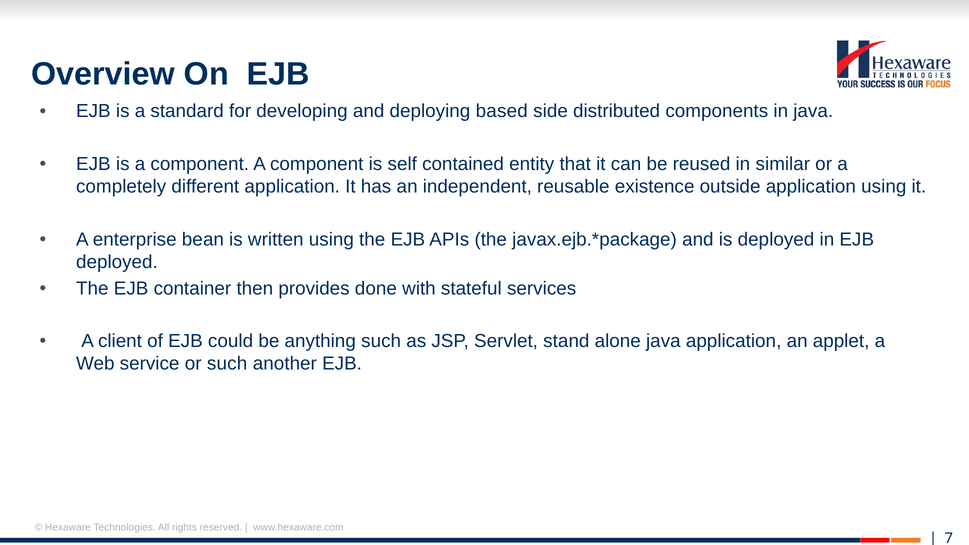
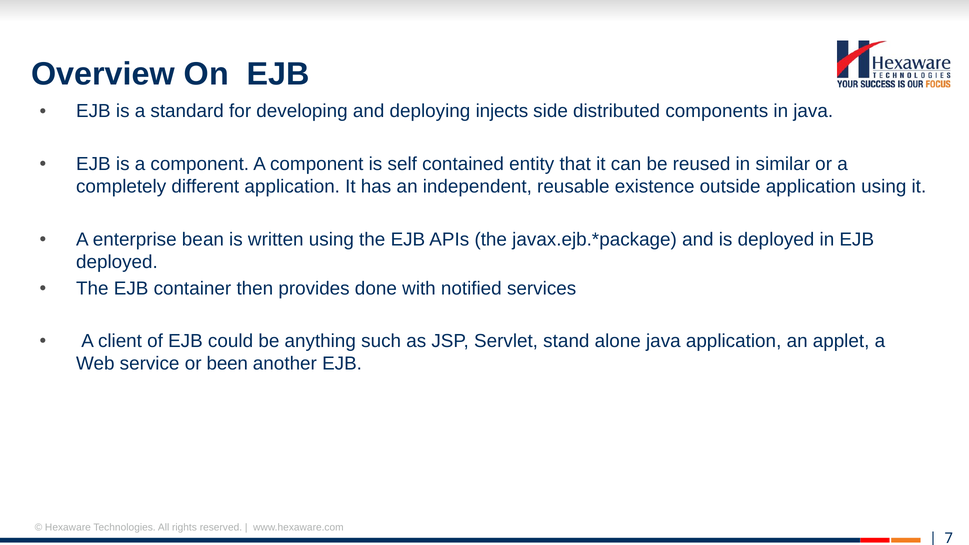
based: based -> injects
stateful: stateful -> notified
or such: such -> been
